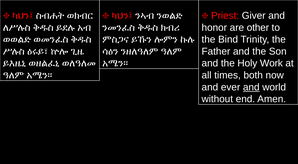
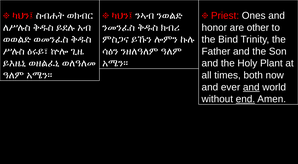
Giver: Giver -> Ones
Work: Work -> Plant
end underline: none -> present
